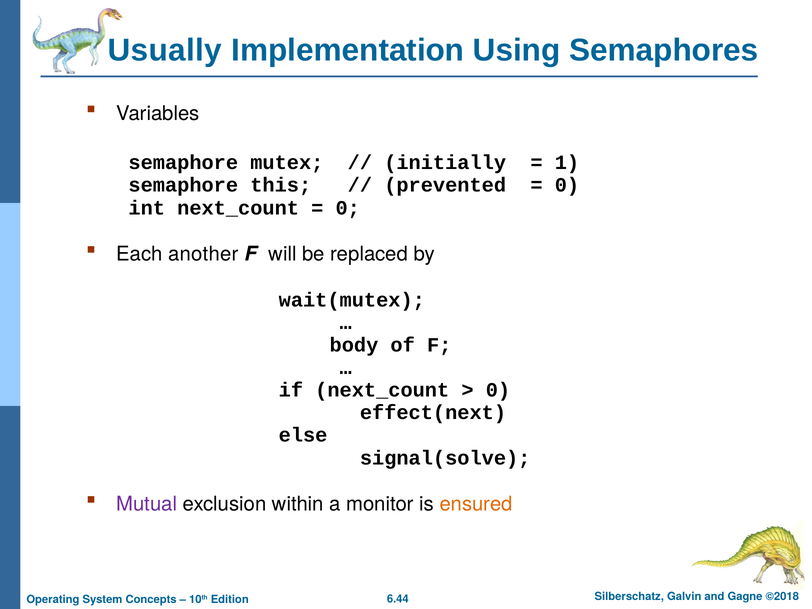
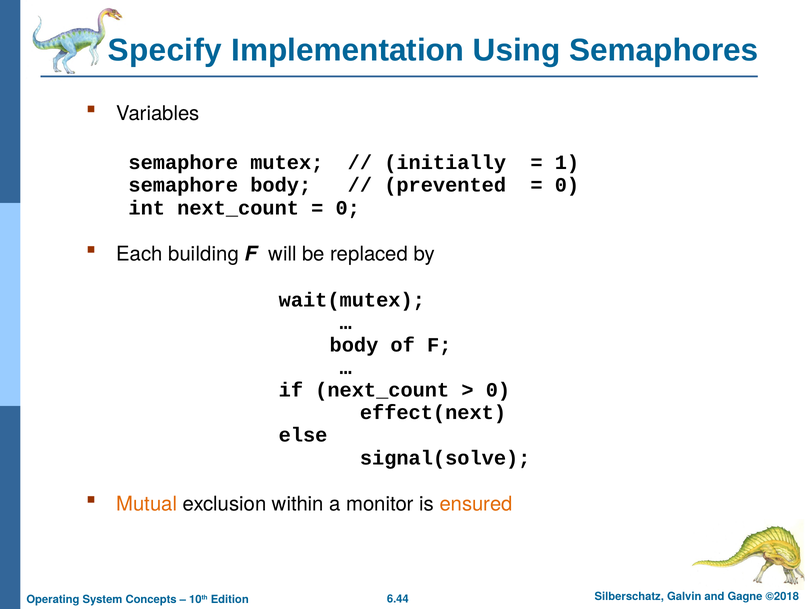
Usually: Usually -> Specify
semaphore this: this -> body
another: another -> building
Mutual colour: purple -> orange
